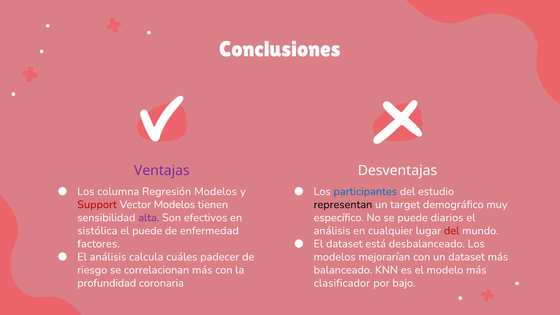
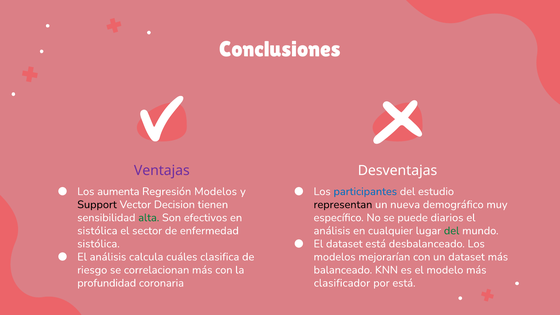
columna: columna -> aumenta
Support colour: red -> black
Vector Modelos: Modelos -> Decision
target: target -> nueva
alta colour: purple -> green
el puede: puede -> sector
del at (452, 231) colour: red -> green
factores at (98, 244): factores -> sistólica
padecer: padecer -> clasifica
por bajo: bajo -> está
